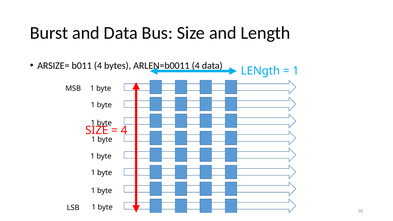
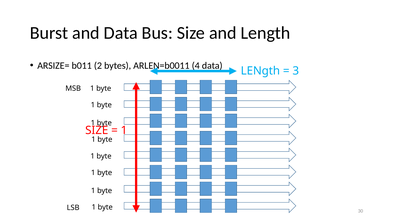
b011 4: 4 -> 2
1 at (296, 71): 1 -> 3
4 at (124, 130): 4 -> 1
